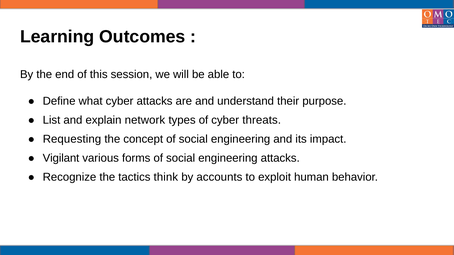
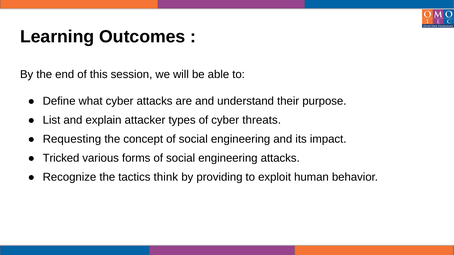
network: network -> attacker
Vigilant: Vigilant -> Tricked
accounts: accounts -> providing
